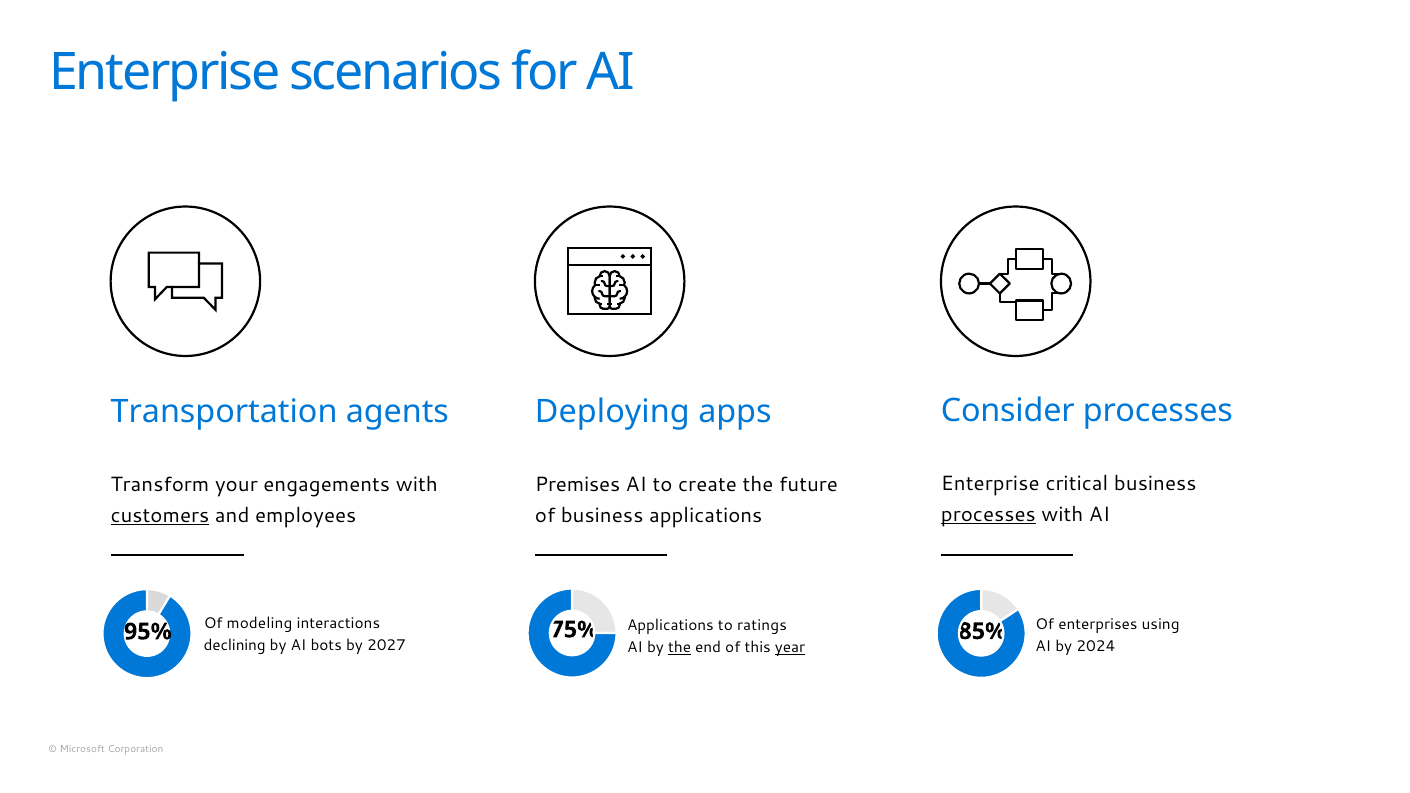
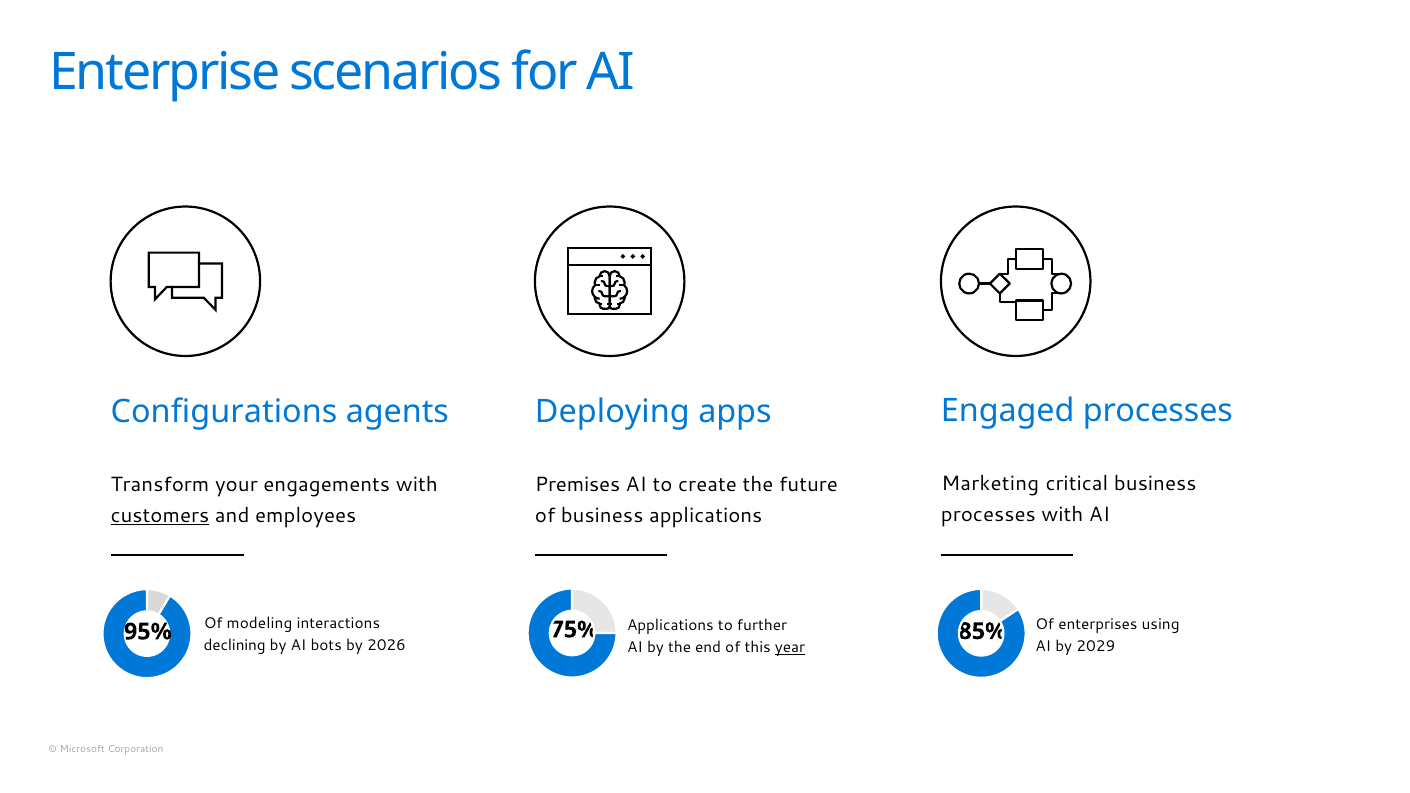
Consider: Consider -> Engaged
Transportation: Transportation -> Configurations
Enterprise at (990, 484): Enterprise -> Marketing
processes at (988, 515) underline: present -> none
ratings: ratings -> further
2027: 2027 -> 2026
2024: 2024 -> 2029
the at (680, 648) underline: present -> none
